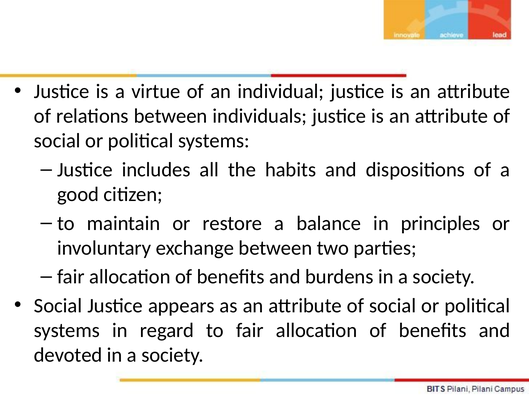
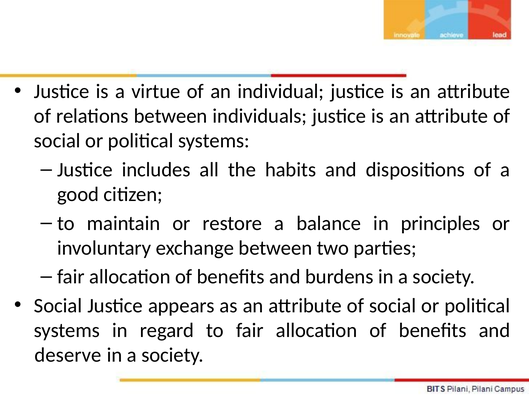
devoted: devoted -> deserve
